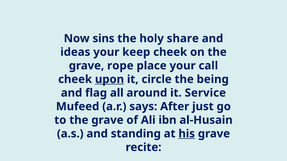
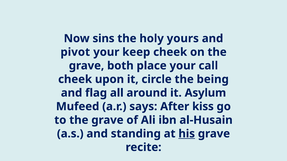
share: share -> yours
ideas: ideas -> pivot
rope: rope -> both
upon underline: present -> none
Service: Service -> Asylum
just: just -> kiss
